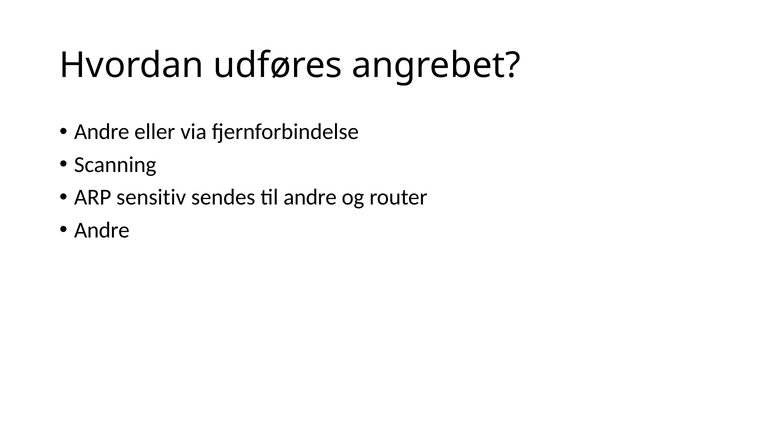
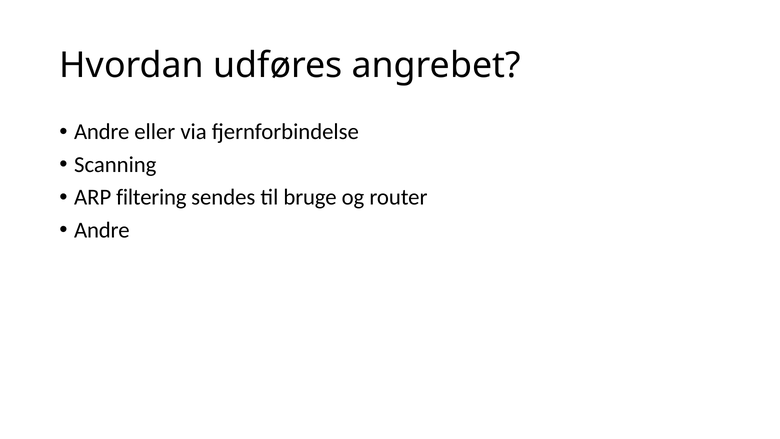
sensitiv: sensitiv -> filtering
til andre: andre -> bruge
